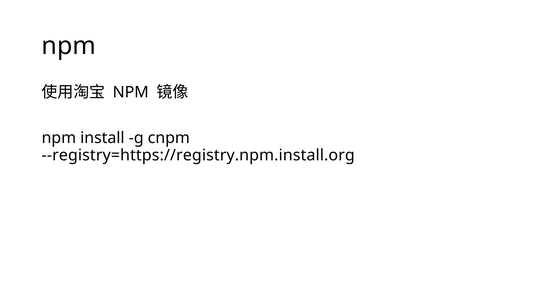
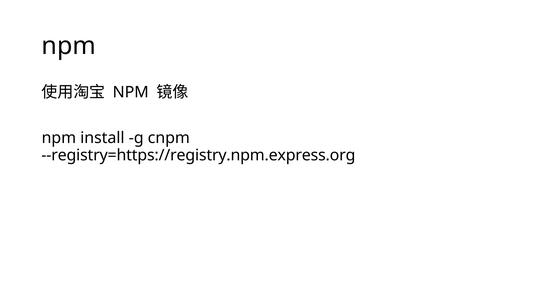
--registry=https://registry.npm.install.org: --registry=https://registry.npm.install.org -> --registry=https://registry.npm.express.org
